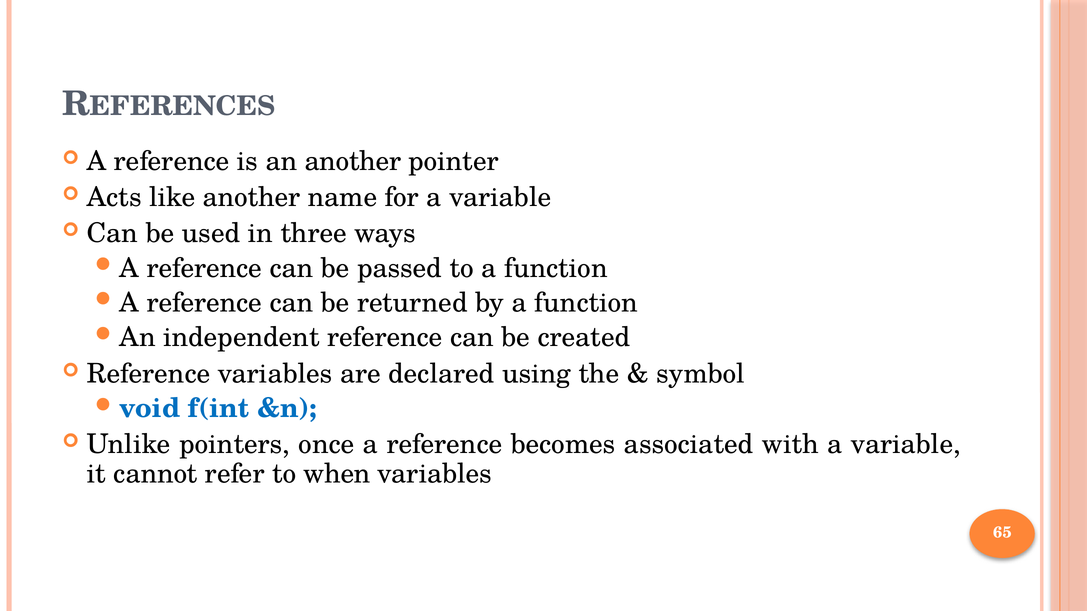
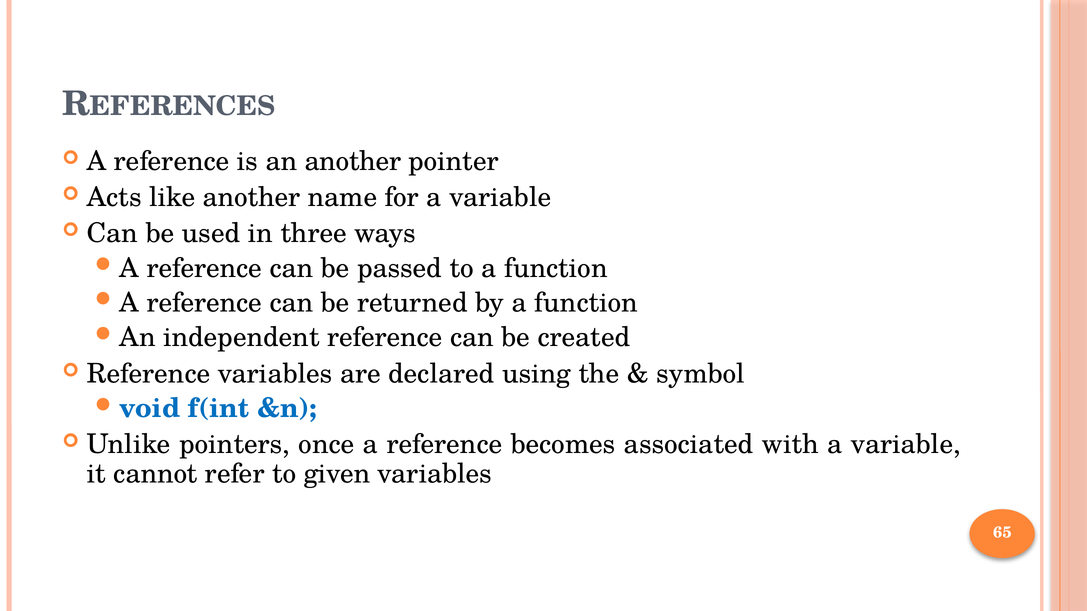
when: when -> given
